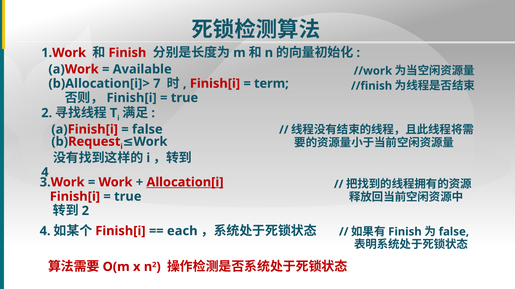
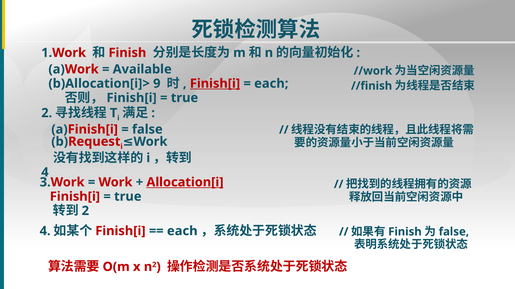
7: 7 -> 9
Finish[i at (215, 84) underline: none -> present
term at (271, 84): term -> each
